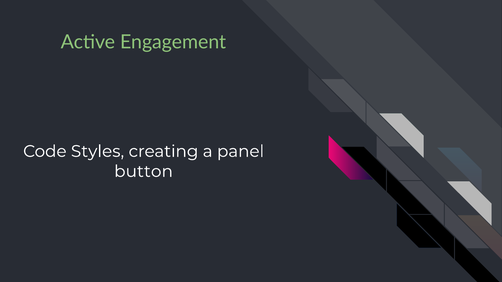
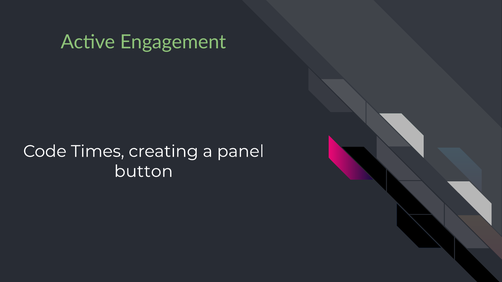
Styles: Styles -> Times
